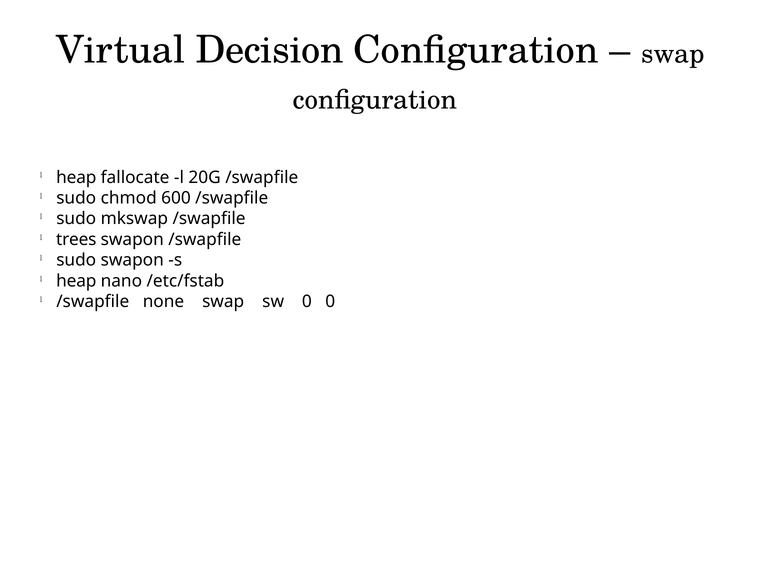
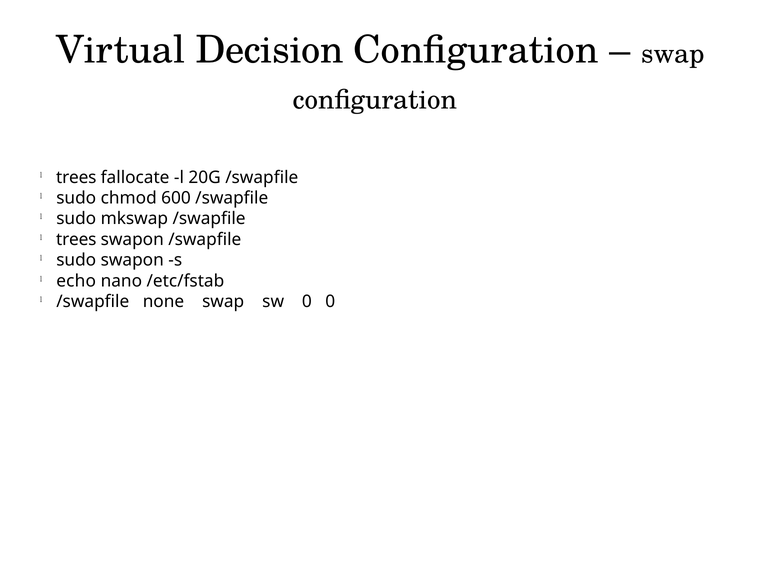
heap at (76, 177): heap -> trees
heap at (76, 281): heap -> echo
